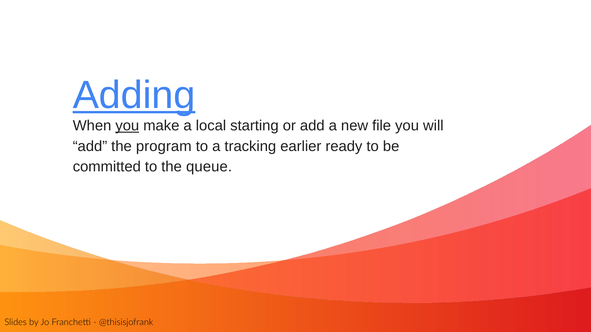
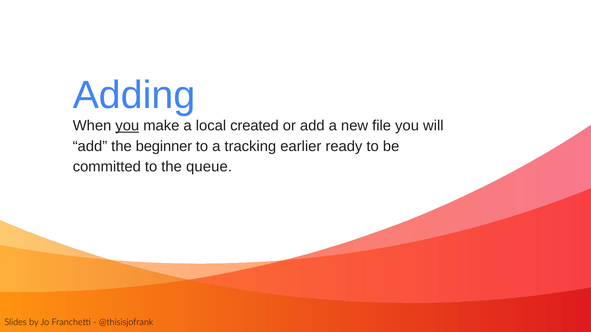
Adding underline: present -> none
starting: starting -> created
program: program -> beginner
